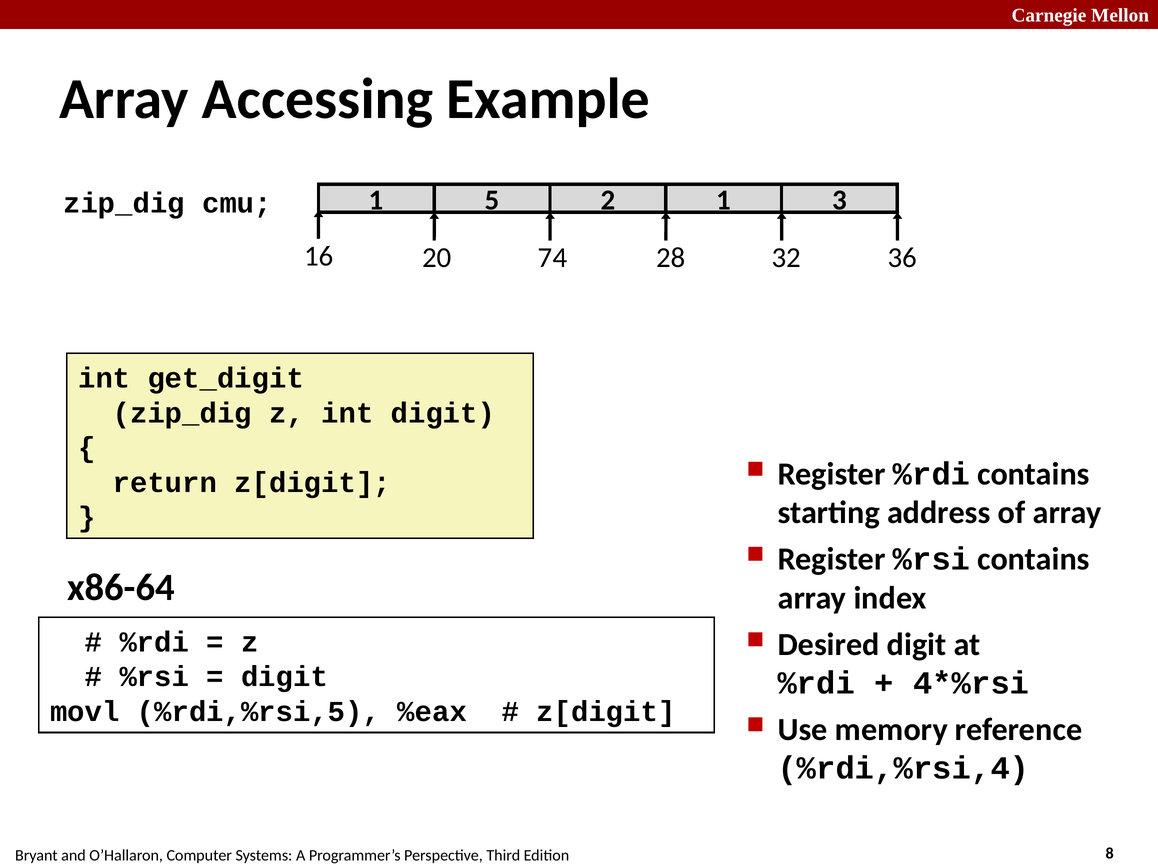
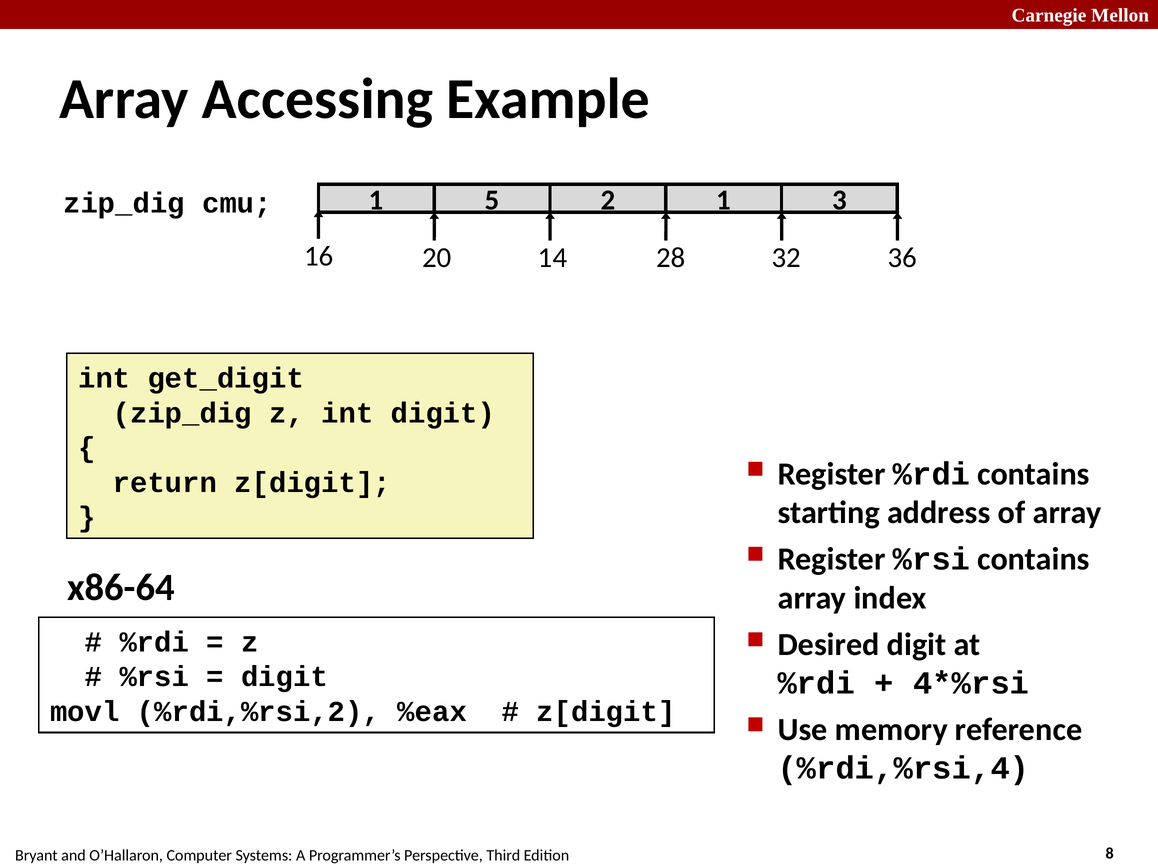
74: 74 -> 14
%rdi,%rsi,5: %rdi,%rsi,5 -> %rdi,%rsi,2
